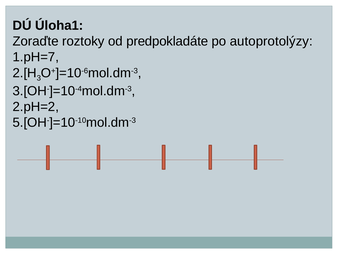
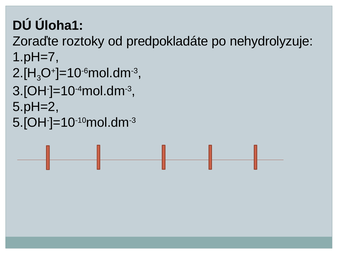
autoprotolýzy: autoprotolýzy -> nehydrolyzuje
2.pH=2: 2.pH=2 -> 5.pH=2
